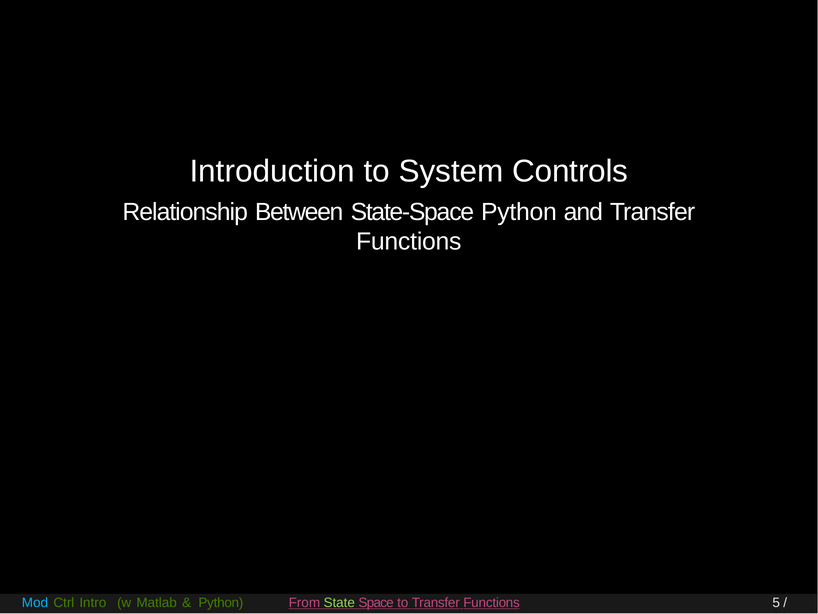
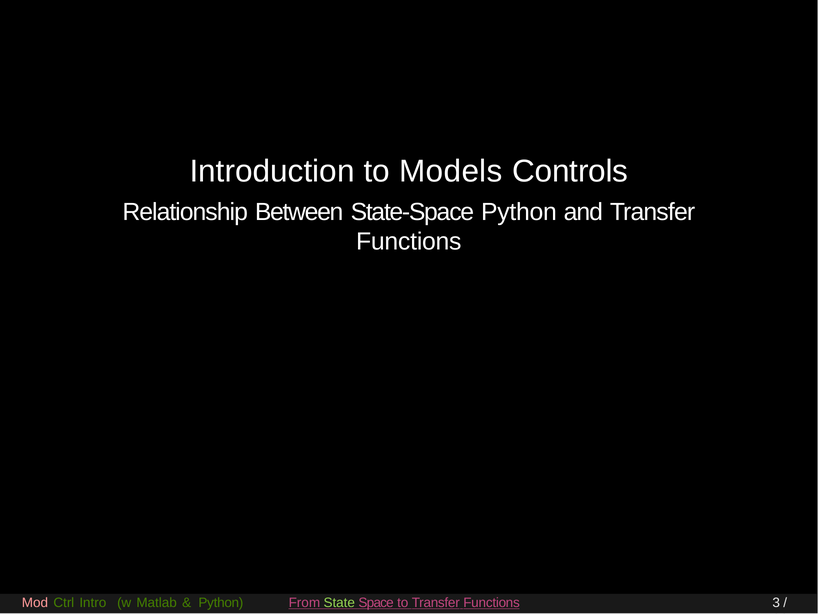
System: System -> Models
Mod colour: light blue -> pink
5: 5 -> 3
